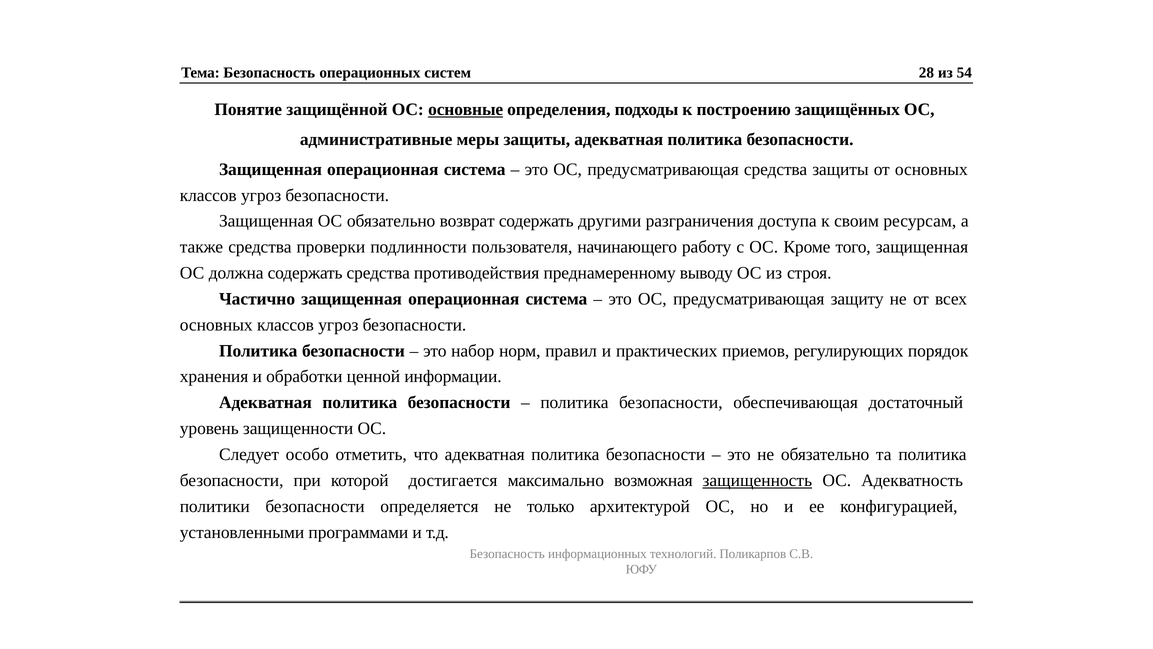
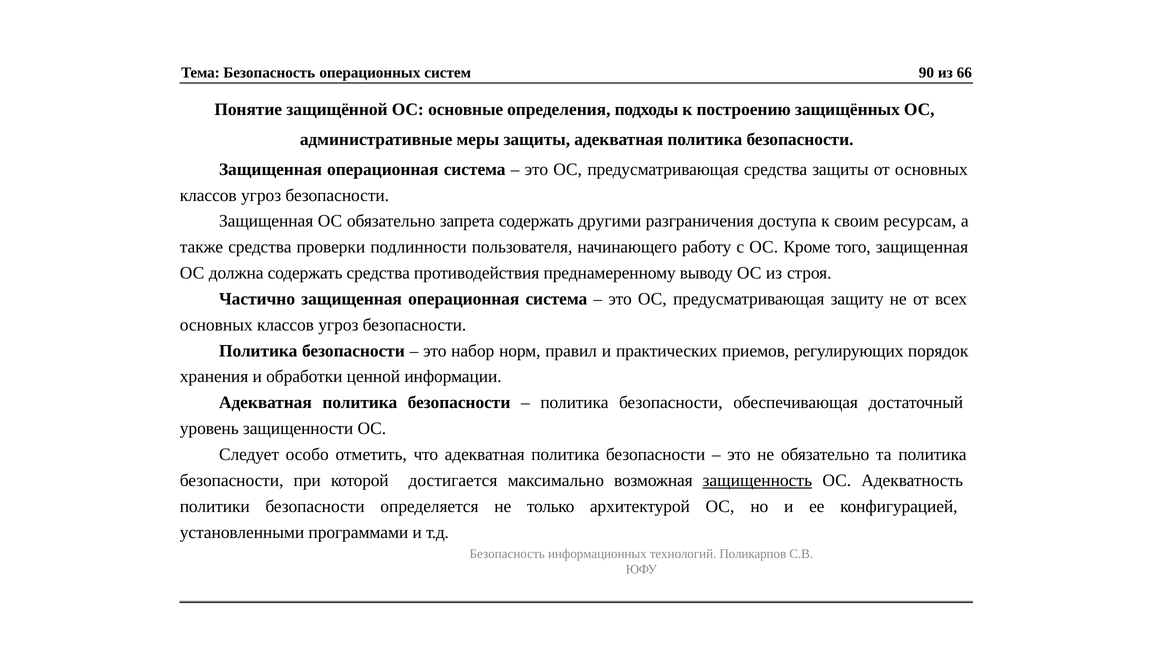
28: 28 -> 90
54: 54 -> 66
основные underline: present -> none
возврат: возврат -> запрета
